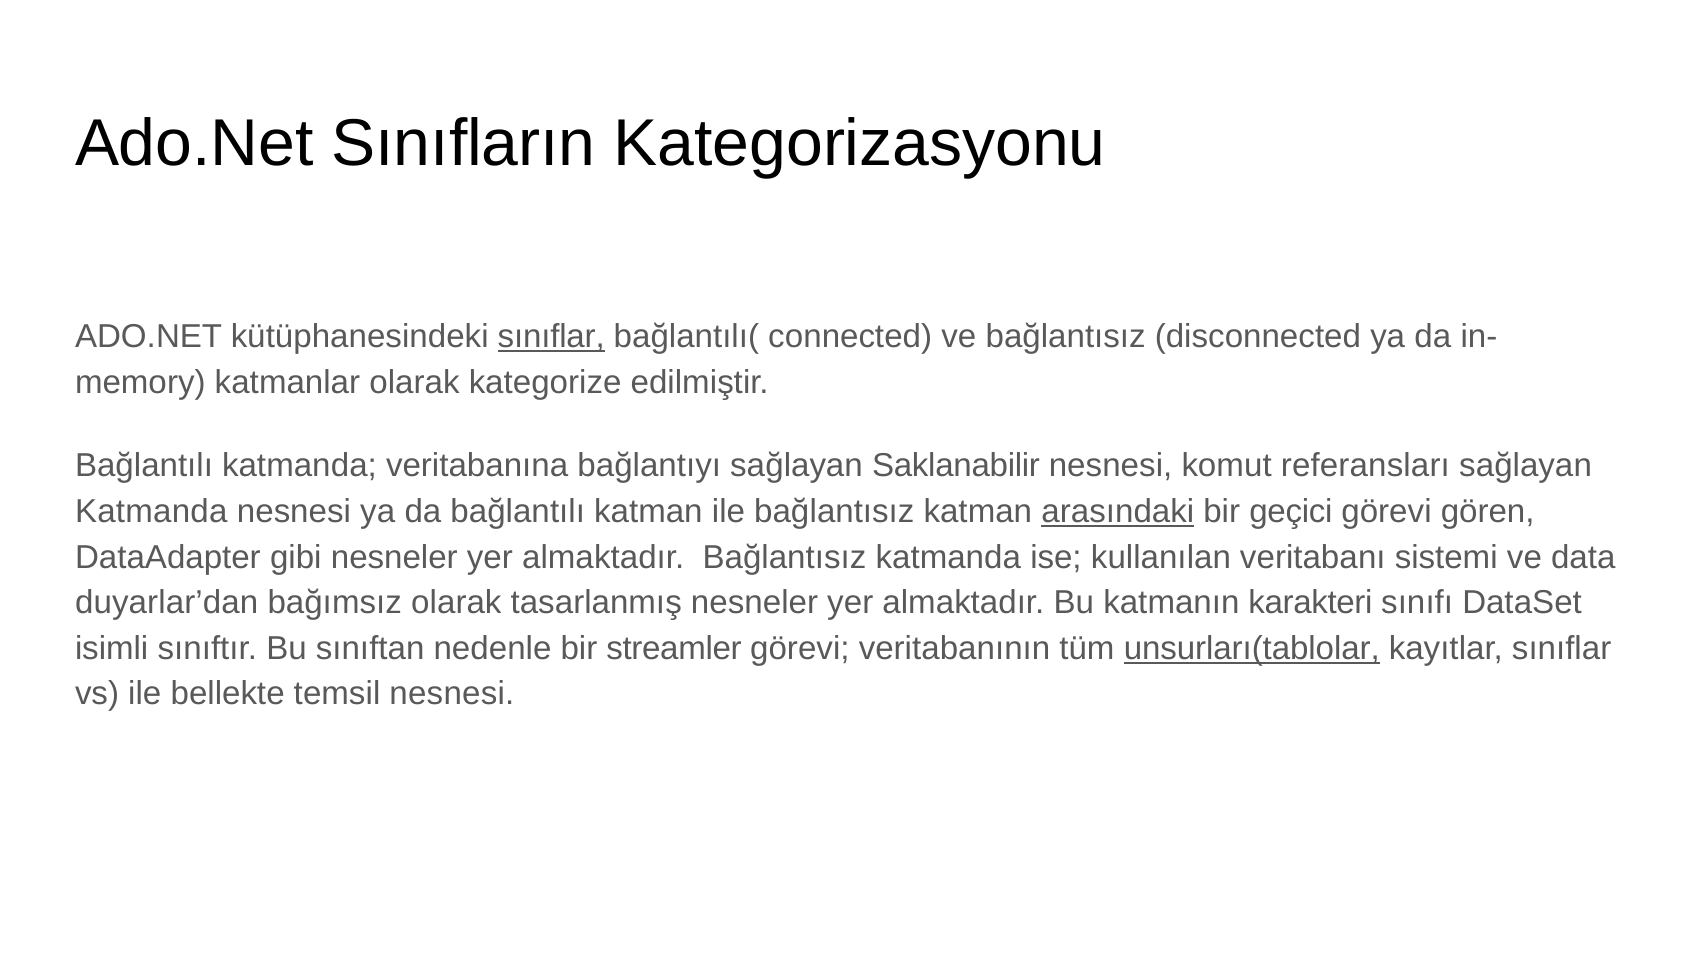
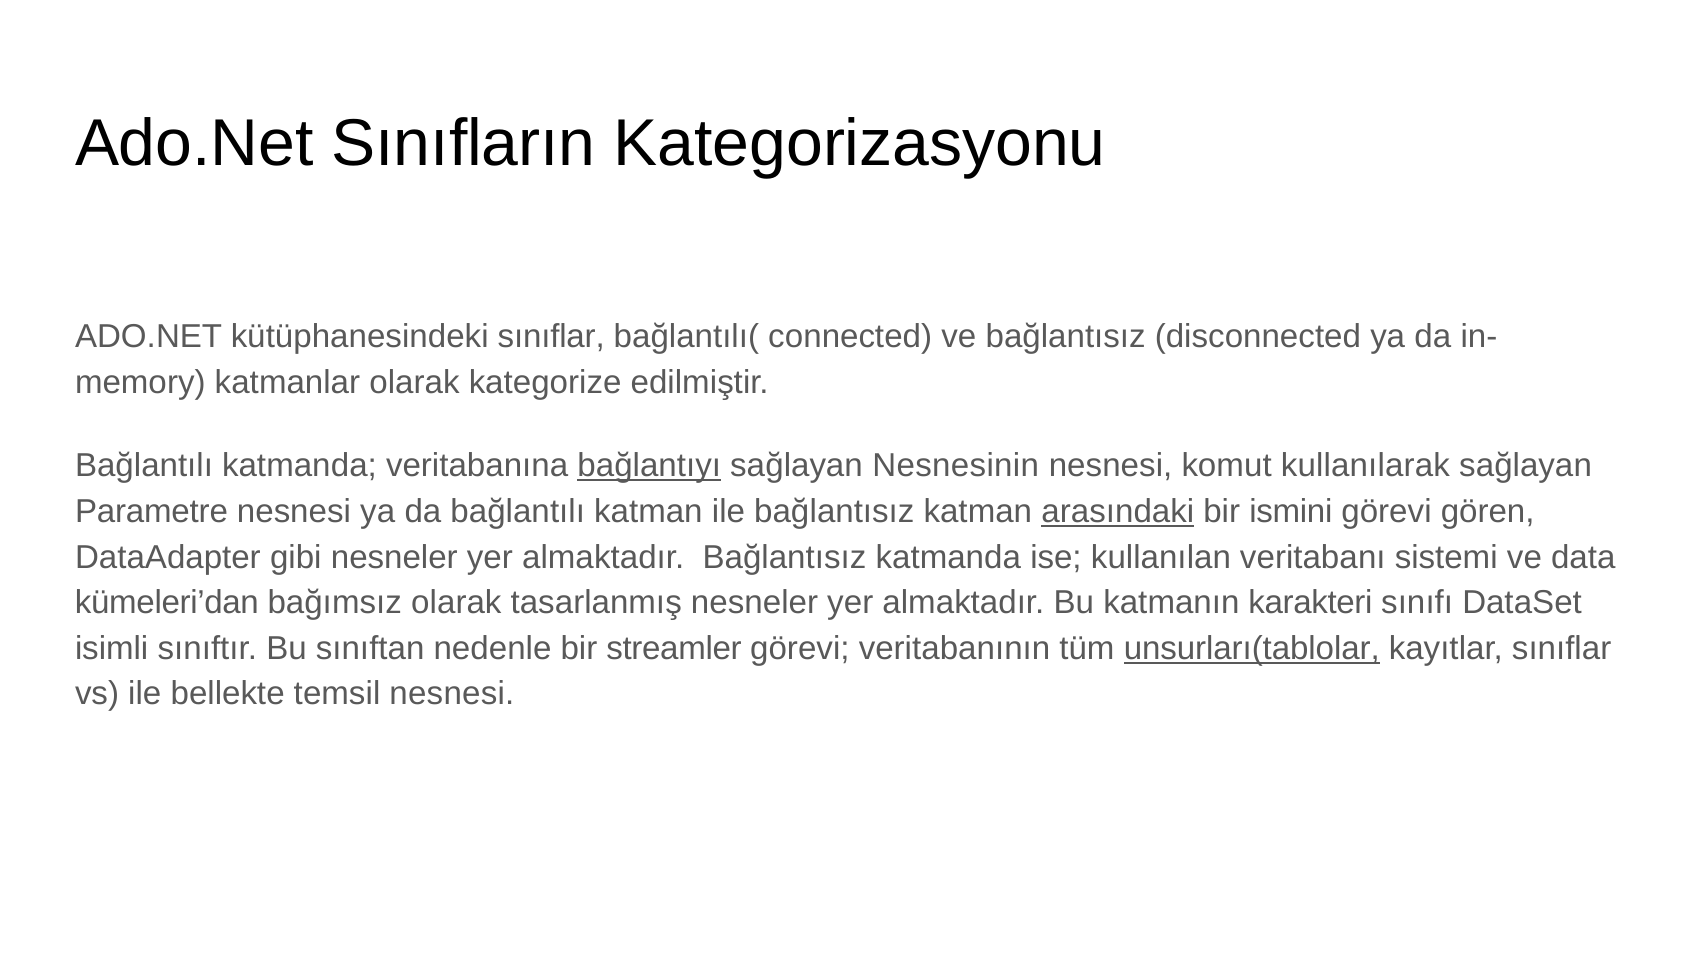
sınıflar at (551, 337) underline: present -> none
bağlantıyı underline: none -> present
Saklanabilir: Saklanabilir -> Nesnesinin
referansları: referansları -> kullanılarak
Katmanda at (151, 512): Katmanda -> Parametre
geçici: geçici -> ismini
duyarlar’dan: duyarlar’dan -> kümeleri’dan
